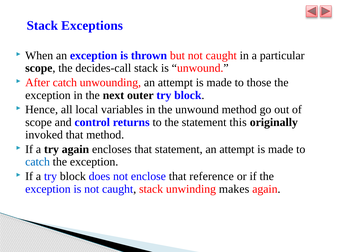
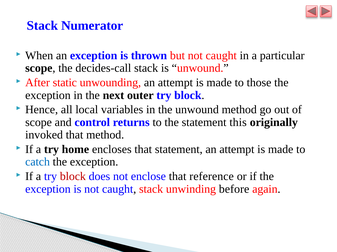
Exceptions: Exceptions -> Numerator
After catch: catch -> static
try again: again -> home
block at (73, 177) colour: black -> red
makes: makes -> before
